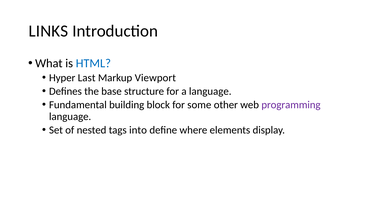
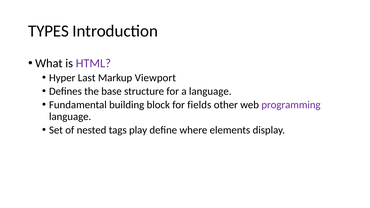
LINKS: LINKS -> TYPES
HTML colour: blue -> purple
some: some -> fields
into: into -> play
